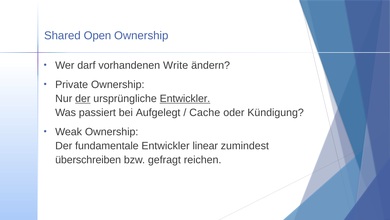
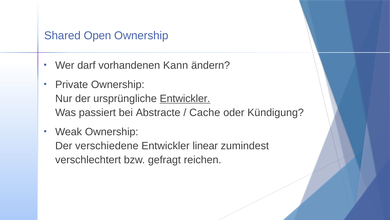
Write: Write -> Kann
der at (83, 98) underline: present -> none
Aufgelegt: Aufgelegt -> Abstracte
fundamentale: fundamentale -> verschiedene
überschreiben: überschreiben -> verschlechtert
